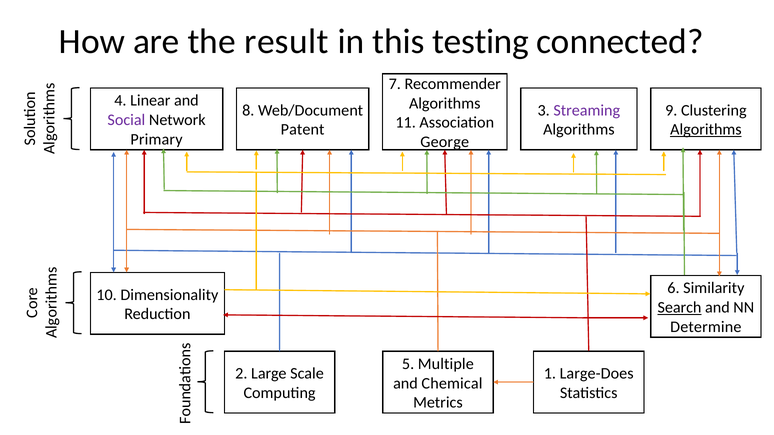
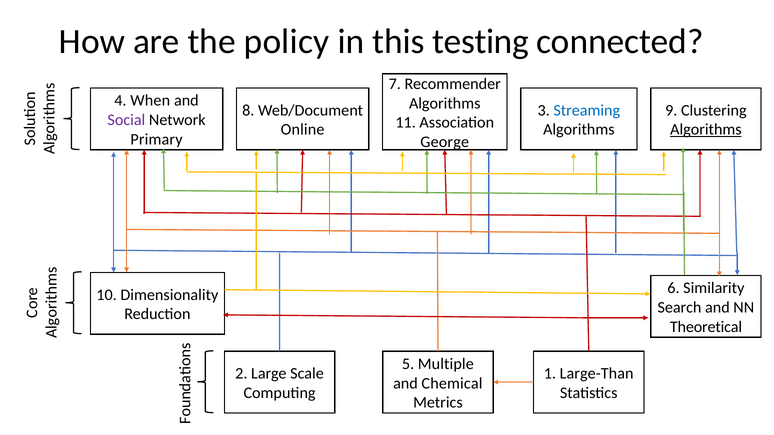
result: result -> policy
Linear: Linear -> When
Streaming colour: purple -> blue
Patent: Patent -> Online
Search underline: present -> none
Determine: Determine -> Theoretical
Large-Does: Large-Does -> Large-Than
